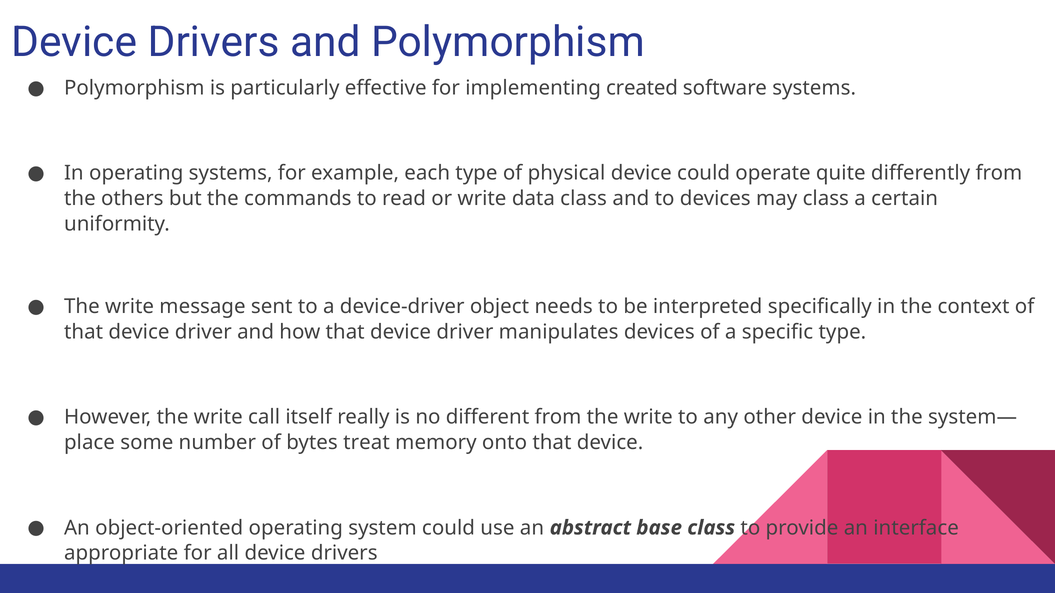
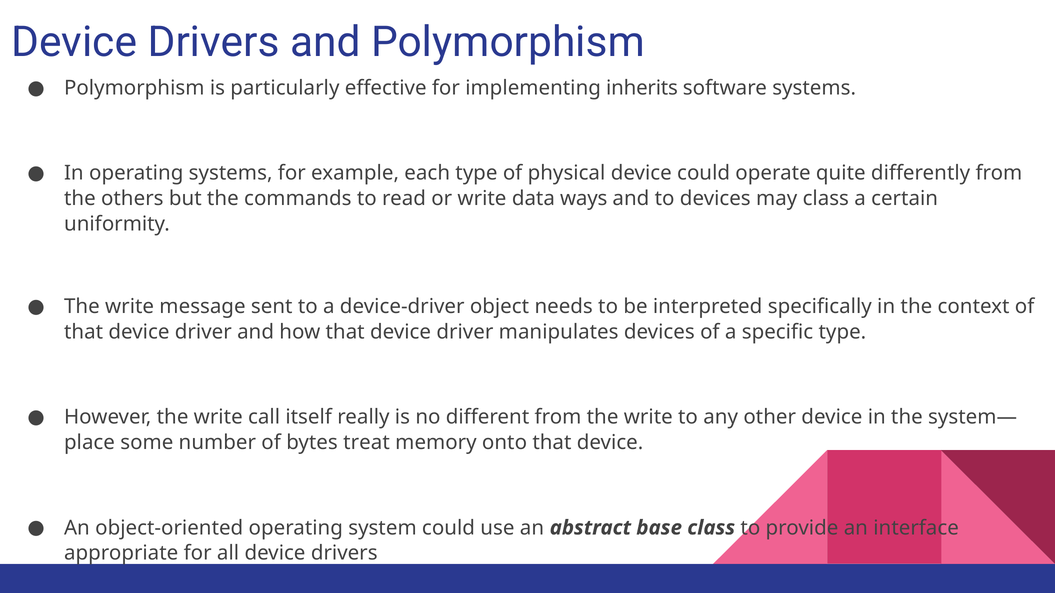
created: created -> inherits
data class: class -> ways
